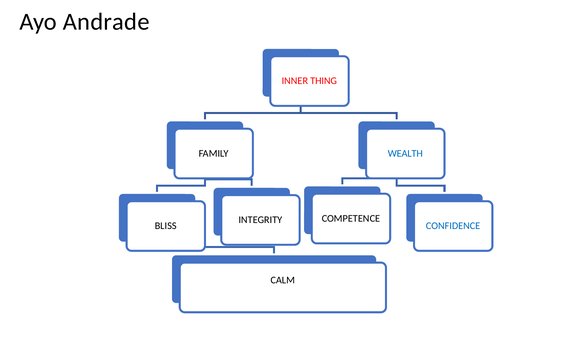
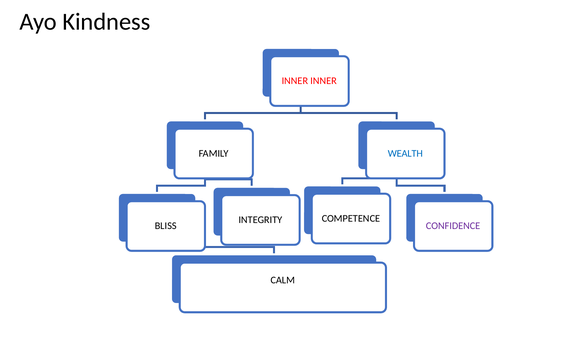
Andrade: Andrade -> Kindness
INNER THING: THING -> INNER
CONFIDENCE colour: blue -> purple
